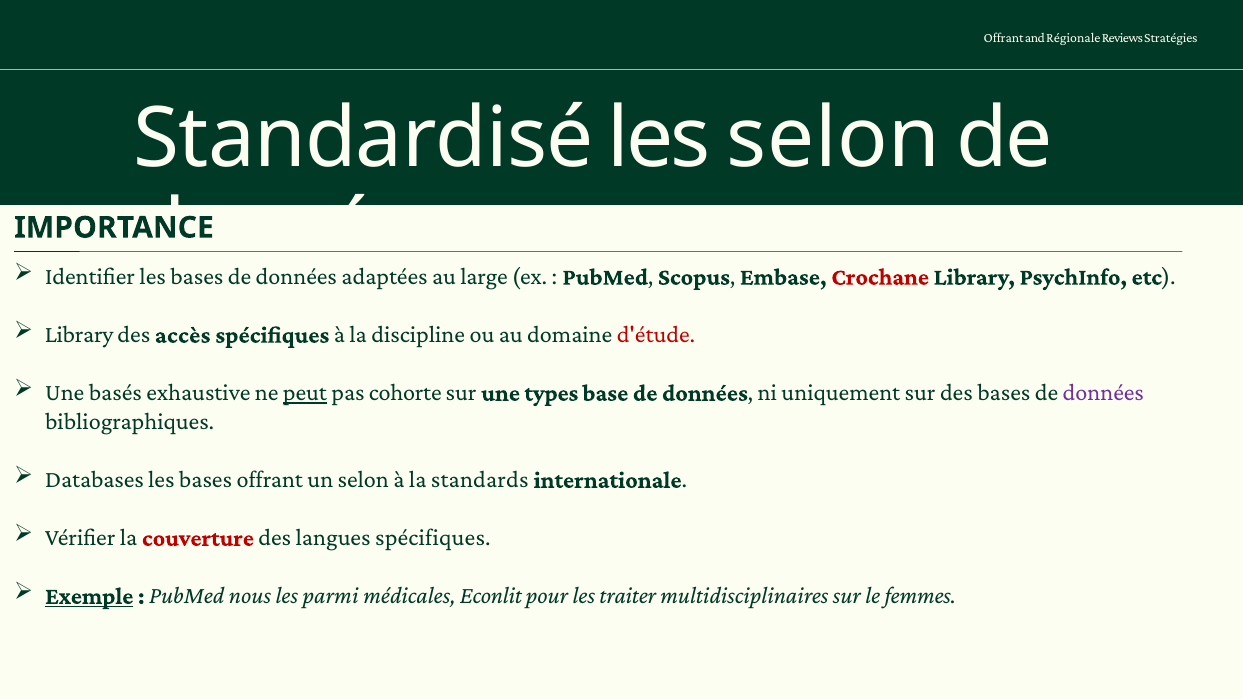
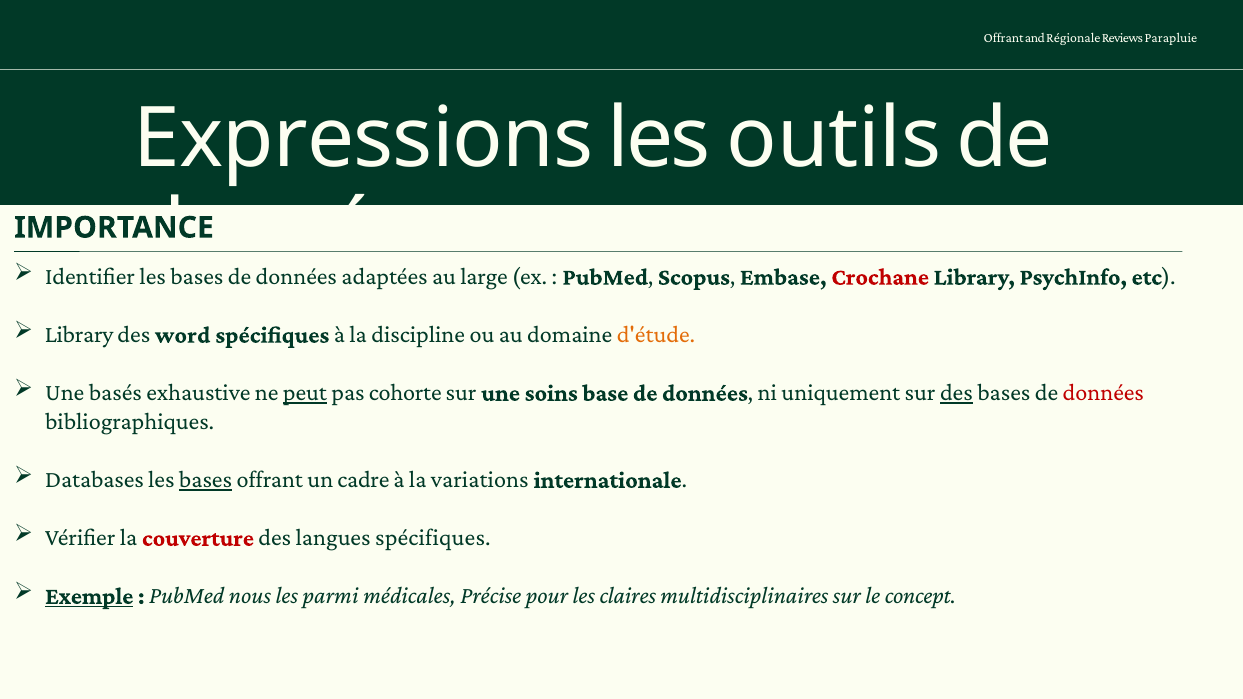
Stratégies: Stratégies -> Parapluie
Standardisé: Standardisé -> Expressions
les selon: selon -> outils
accès: accès -> word
d'étude colour: red -> orange
types: types -> soins
des at (956, 393) underline: none -> present
données at (1103, 393) colour: purple -> red
bases at (206, 480) underline: none -> present
un selon: selon -> cadre
standards: standards -> variations
Econlit: Econlit -> Précise
traiter: traiter -> claires
femmes: femmes -> concept
